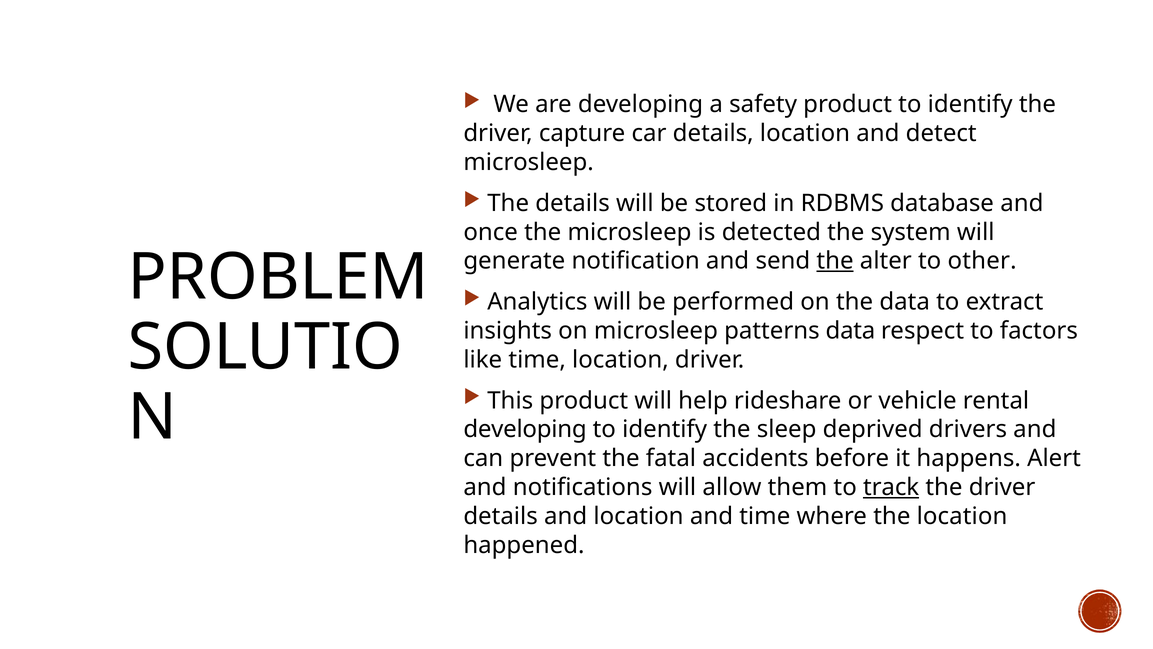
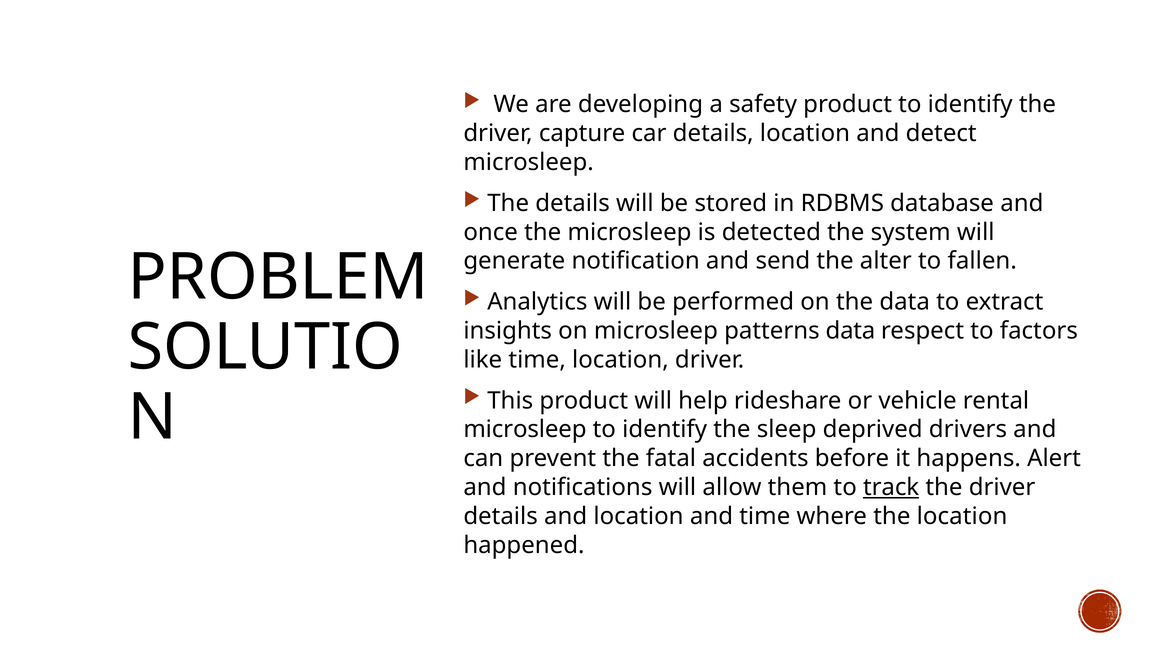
the at (835, 261) underline: present -> none
other: other -> fallen
developing at (525, 429): developing -> microsleep
